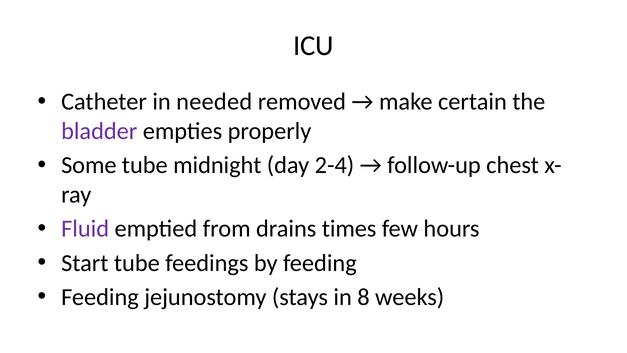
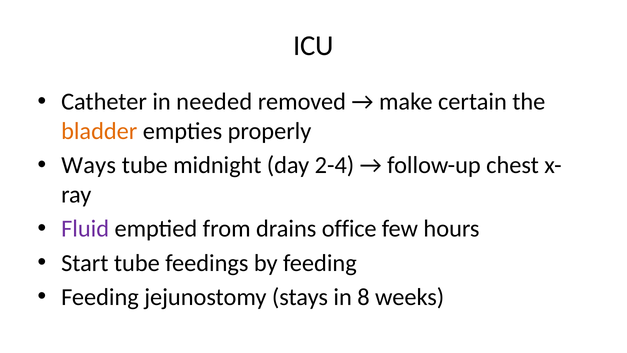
bladder colour: purple -> orange
Some: Some -> Ways
times: times -> office
